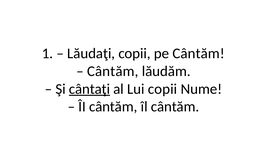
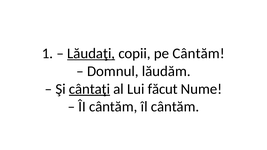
Lăudaţi underline: none -> present
Cântăm at (113, 71): Cântăm -> Domnul
Lui copii: copii -> făcut
